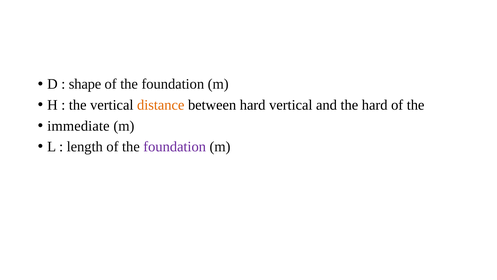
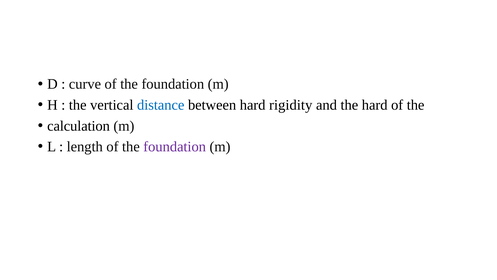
shape: shape -> curve
distance colour: orange -> blue
hard vertical: vertical -> rigidity
immediate: immediate -> calculation
